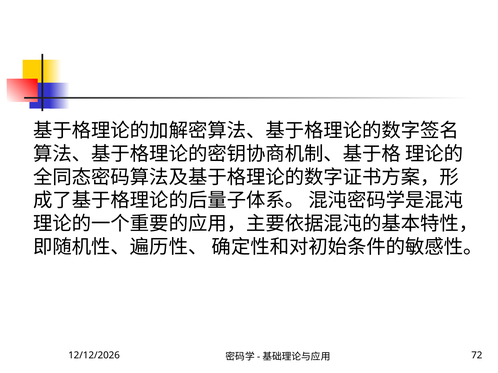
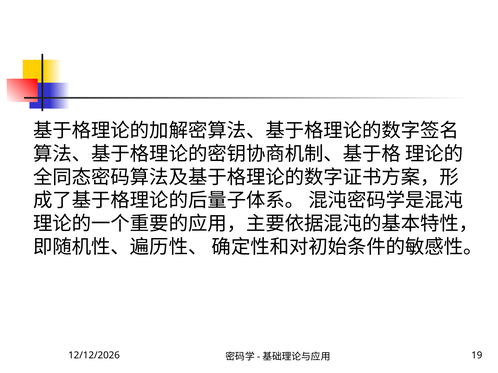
72: 72 -> 19
